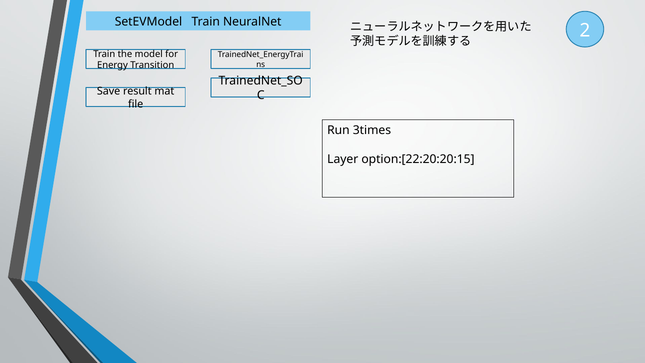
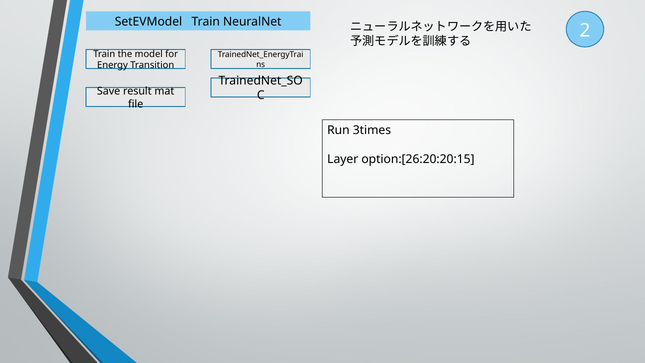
option:[22:20:20:15: option:[22:20:20:15 -> option:[26:20:20:15
